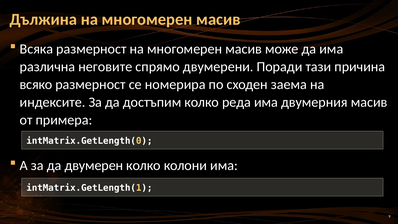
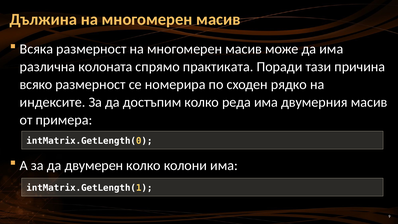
неговите: неговите -> колоната
двумерени: двумерени -> практиката
заема: заема -> рядко
